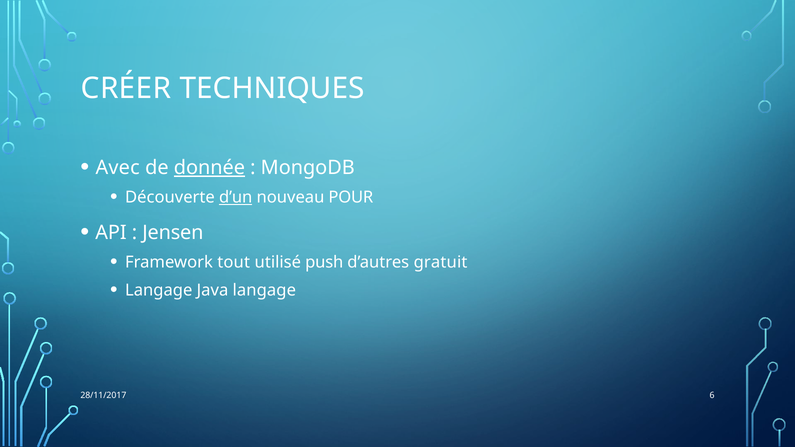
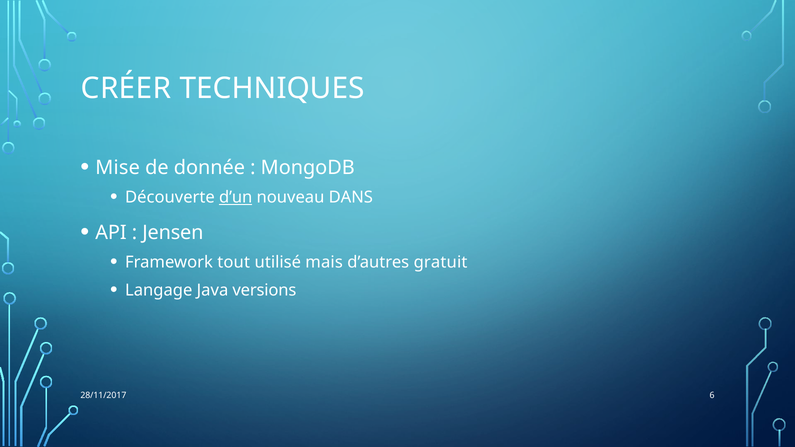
Avec: Avec -> Mise
donnée underline: present -> none
POUR: POUR -> DANS
push: push -> mais
Java langage: langage -> versions
